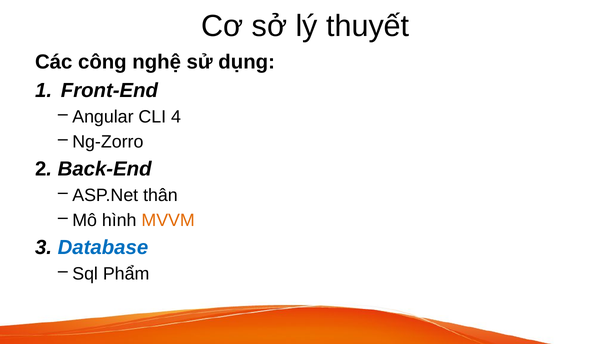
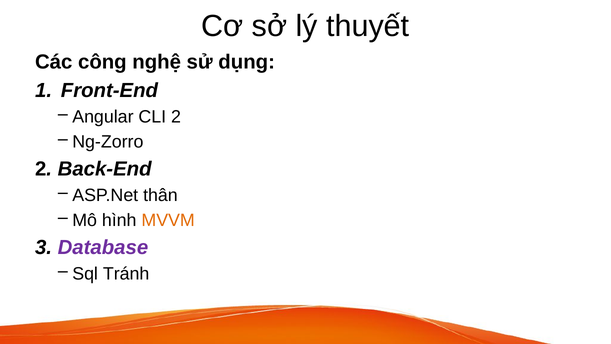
CLI 4: 4 -> 2
Database colour: blue -> purple
Phẩm: Phẩm -> Tránh
